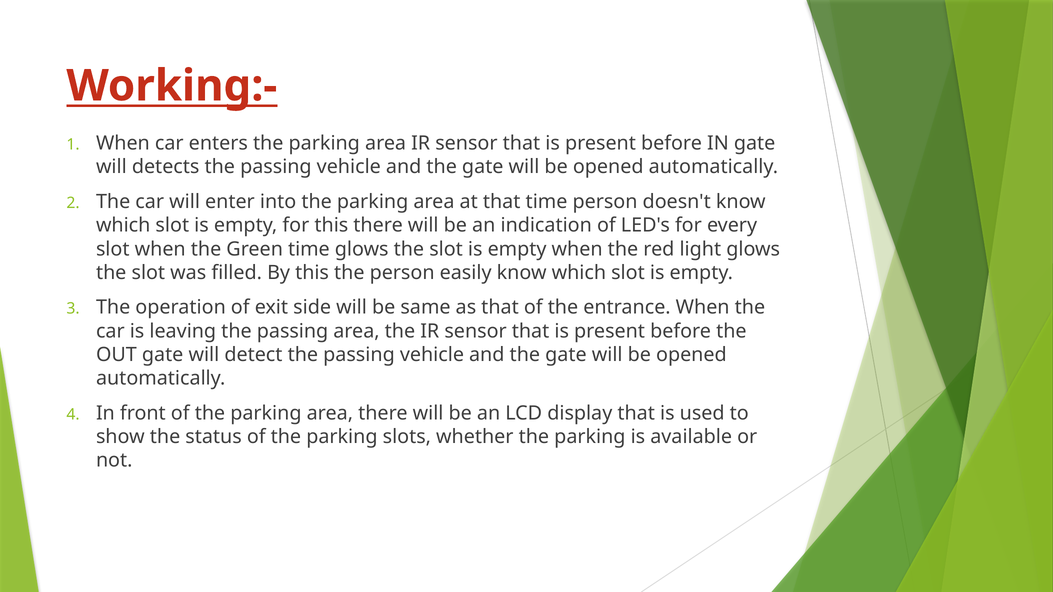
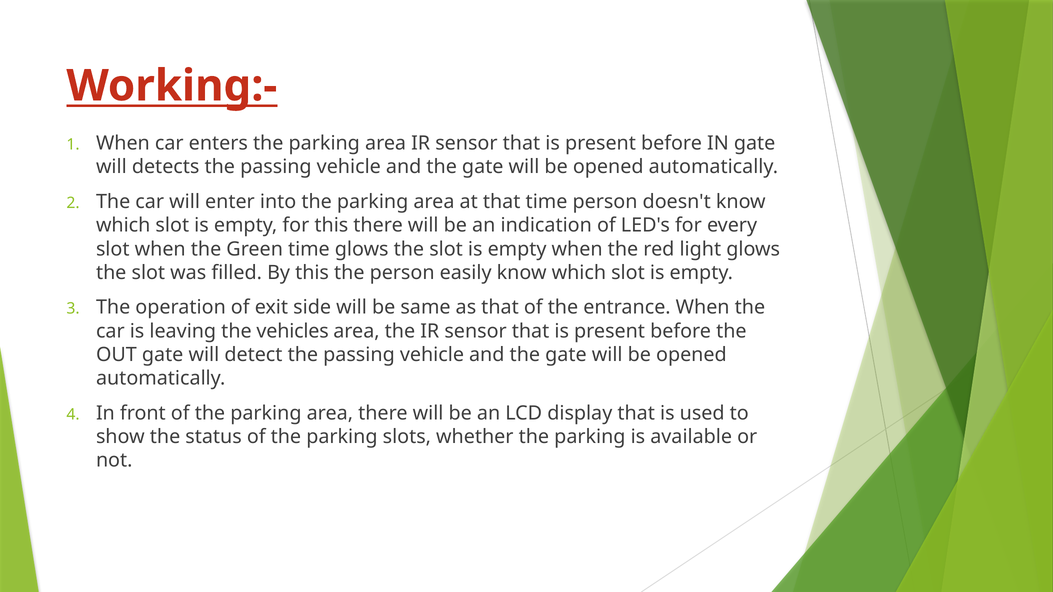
leaving the passing: passing -> vehicles
